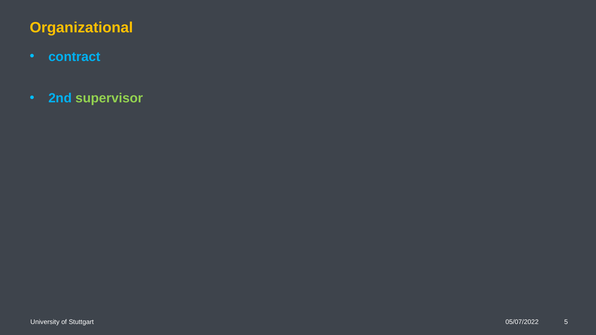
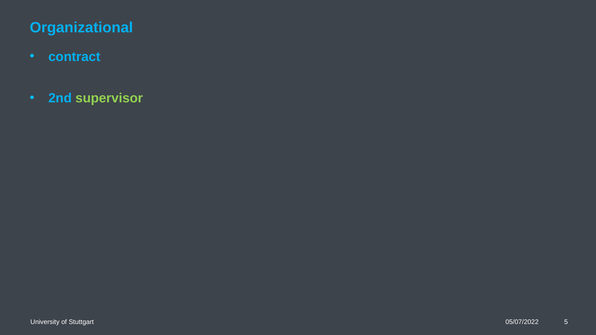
Organizational colour: yellow -> light blue
